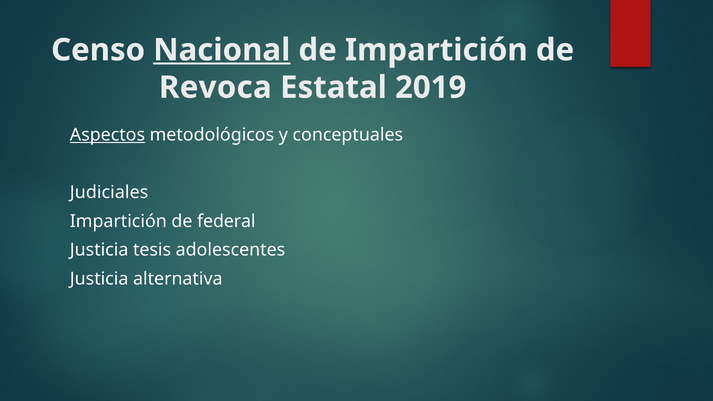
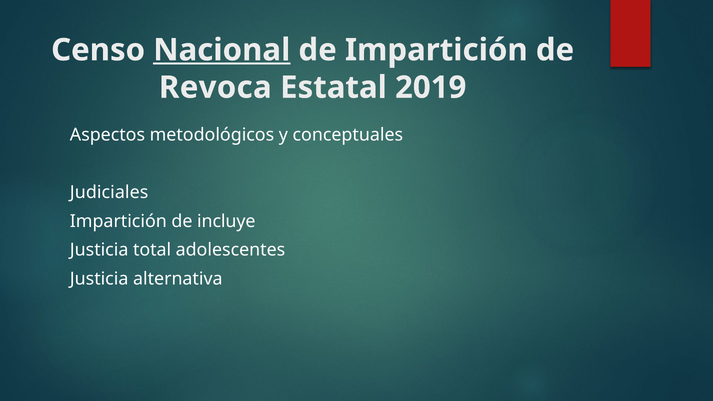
Aspectos underline: present -> none
federal: federal -> incluye
tesis: tesis -> total
